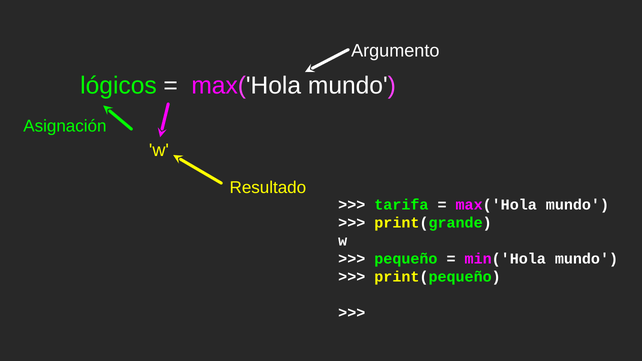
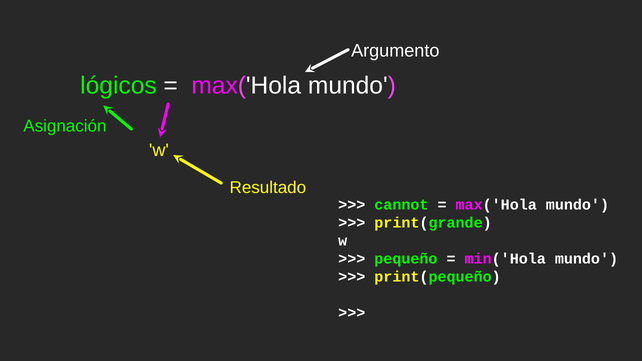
tarifa: tarifa -> cannot
